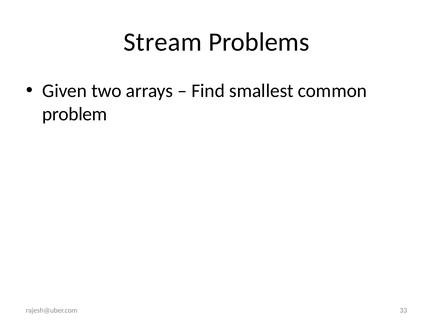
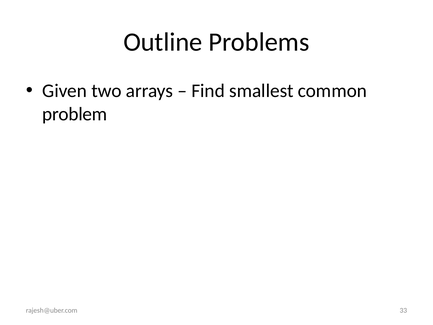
Stream: Stream -> Outline
